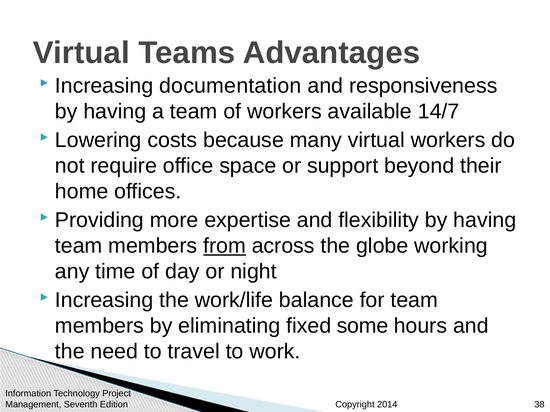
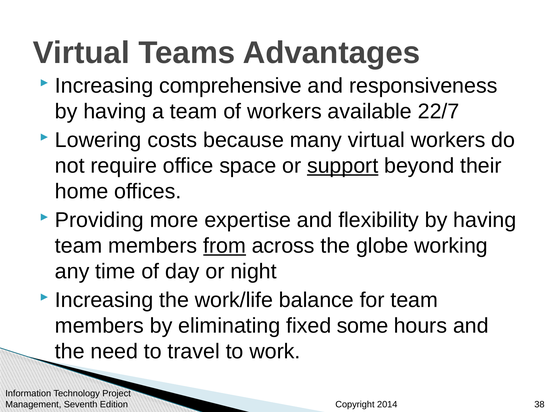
documentation: documentation -> comprehensive
14/7: 14/7 -> 22/7
support underline: none -> present
